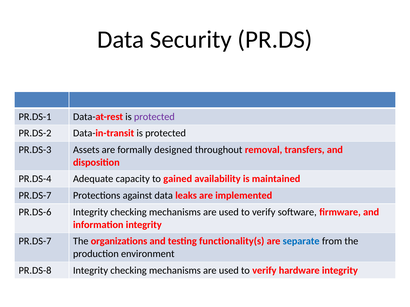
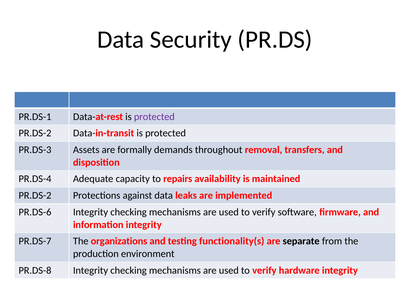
designed: designed -> demands
gained: gained -> repairs
PR.DS-7 at (35, 196): PR.DS-7 -> PR.DS-2
separate colour: blue -> black
